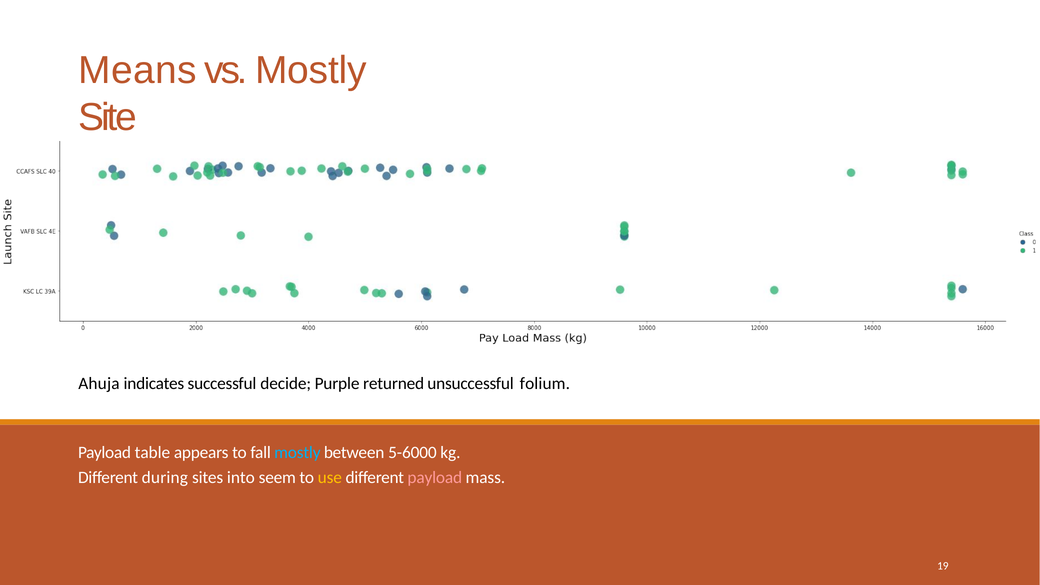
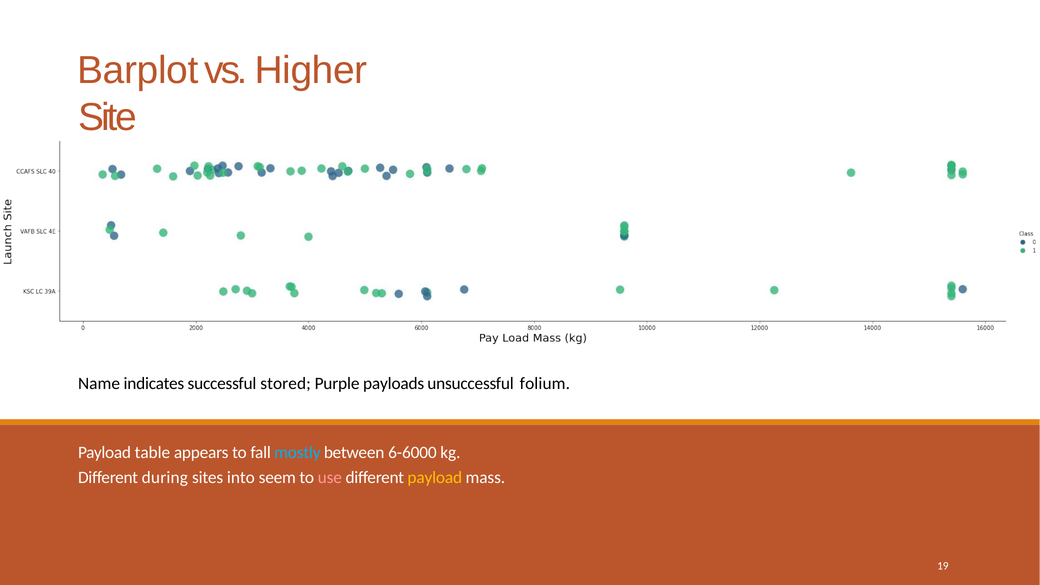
Means: Means -> Barplot
vs Mostly: Mostly -> Higher
Ahuja: Ahuja -> Name
decide: decide -> stored
returned: returned -> payloads
5-6000: 5-6000 -> 6-6000
use colour: yellow -> pink
payload at (435, 478) colour: pink -> yellow
